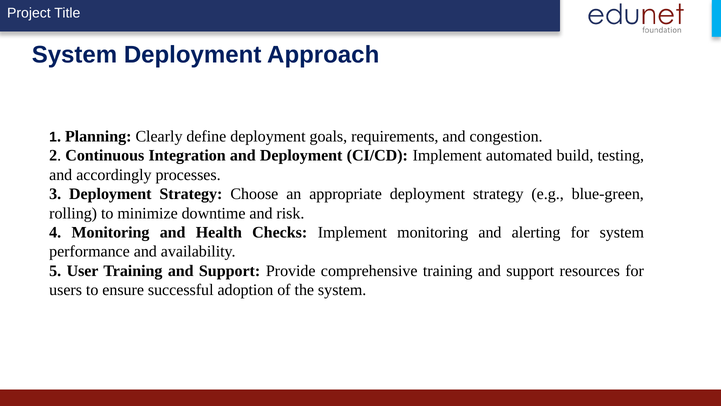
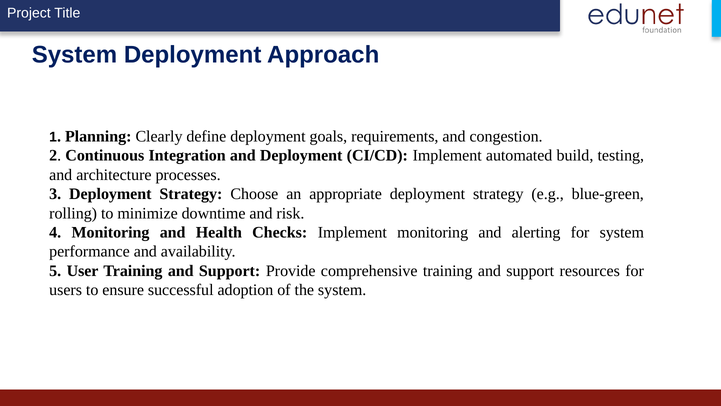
accordingly: accordingly -> architecture
